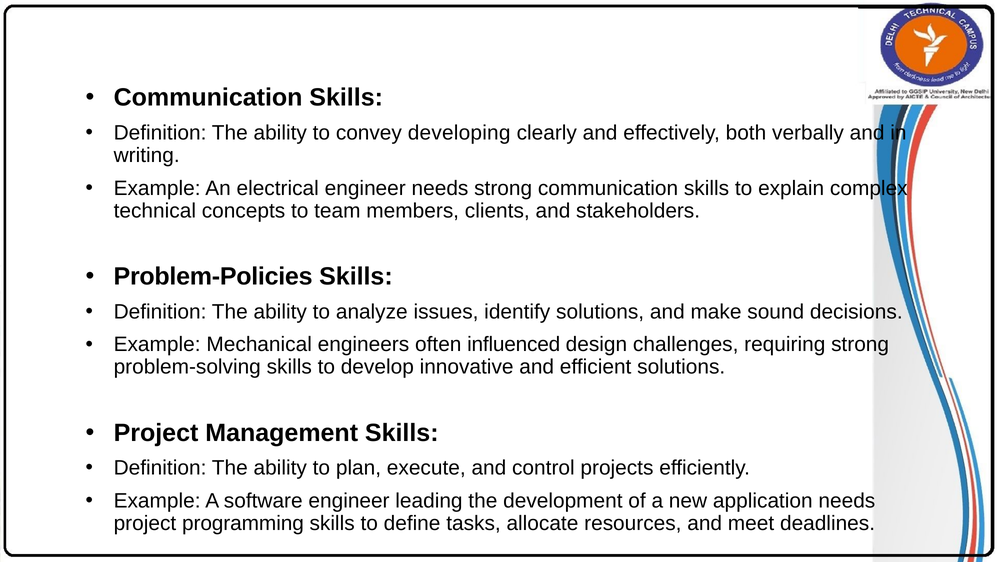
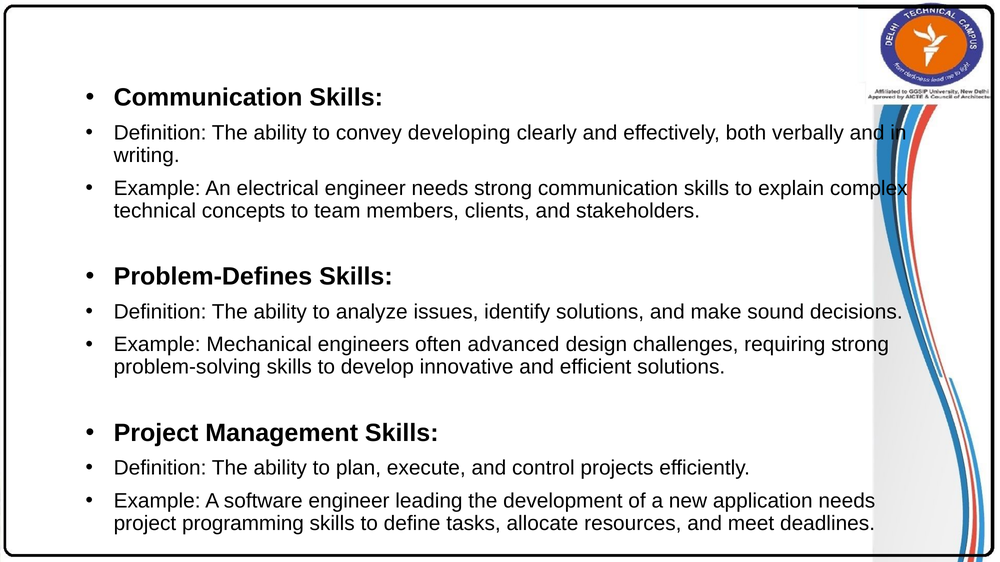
Problem-Policies: Problem-Policies -> Problem-Defines
influenced: influenced -> advanced
